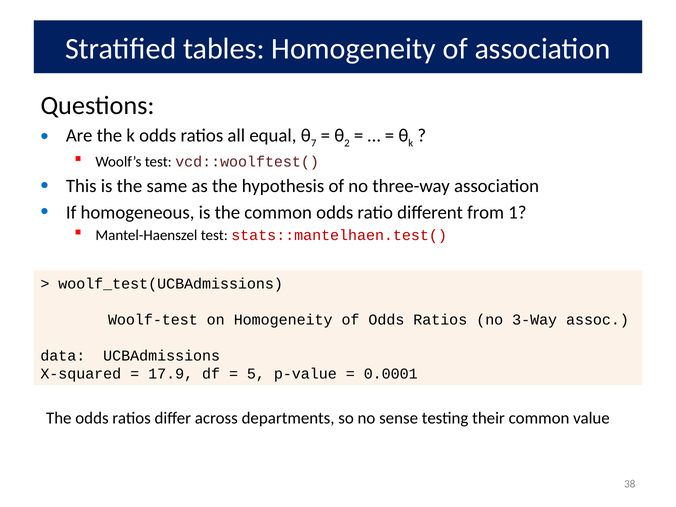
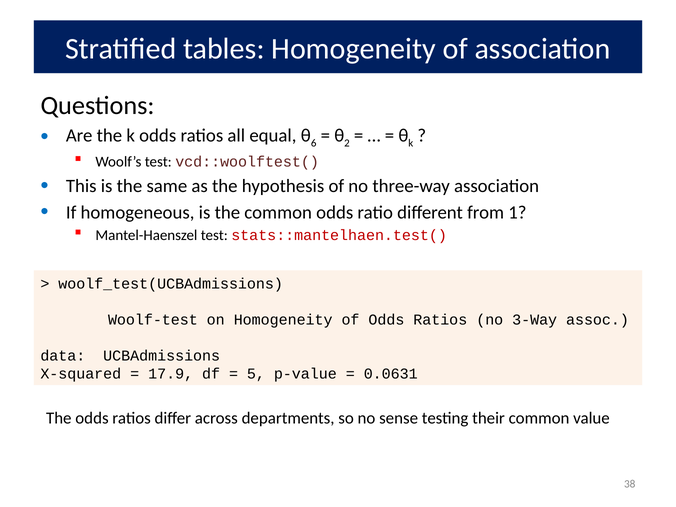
7: 7 -> 6
0.0001: 0.0001 -> 0.0631
